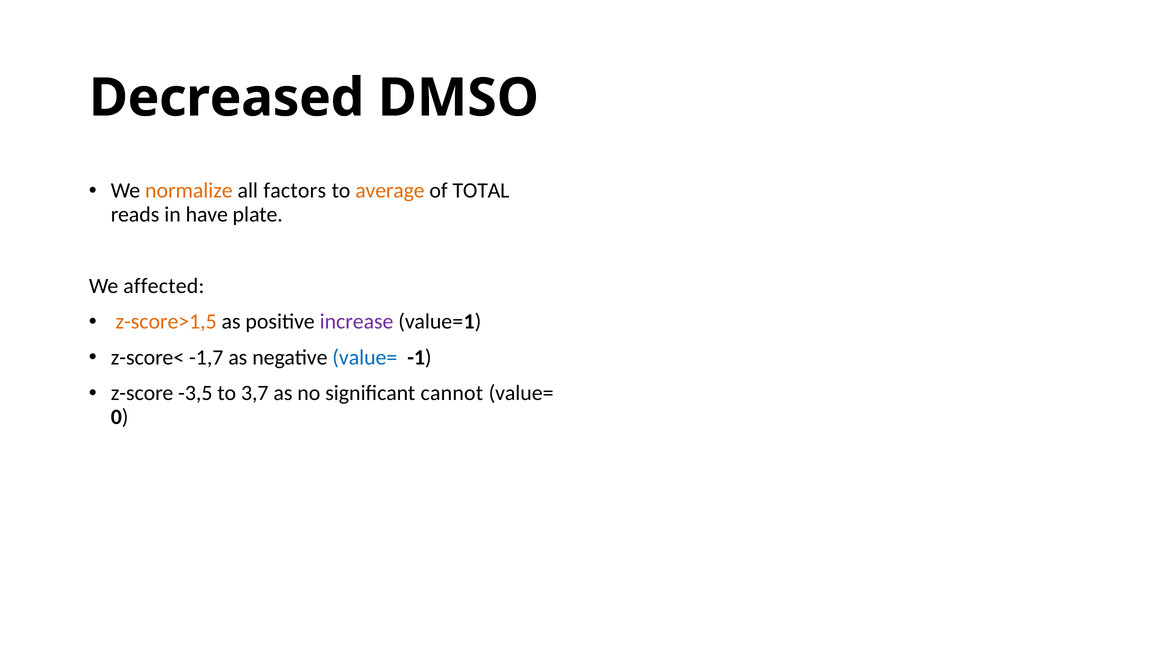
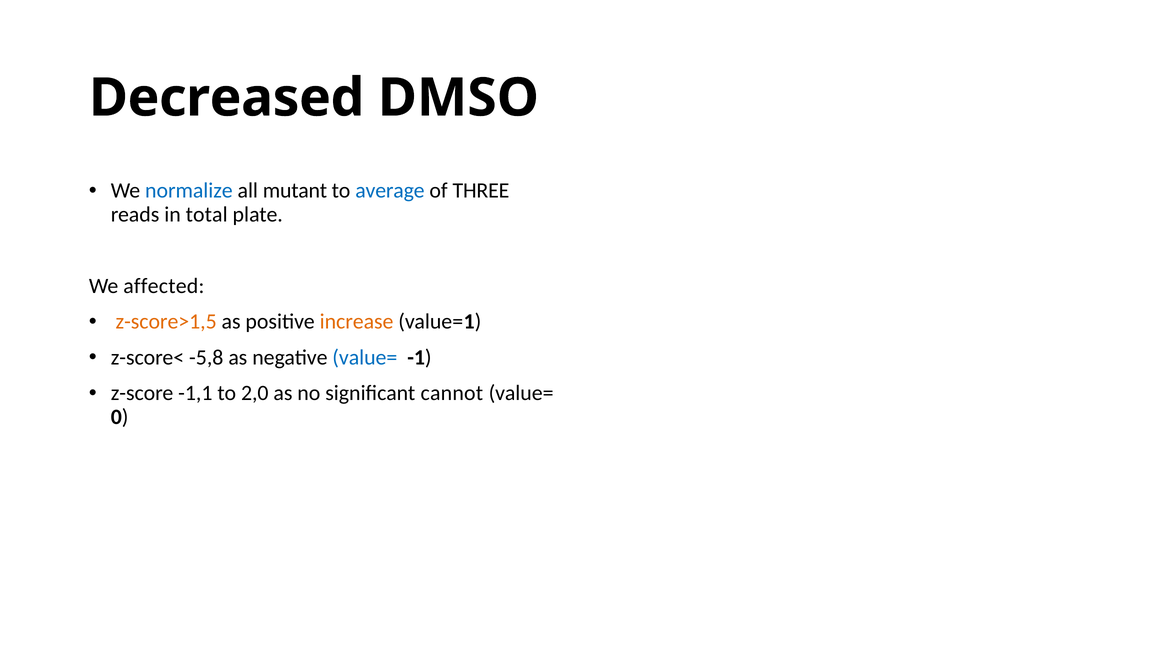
normalize colour: orange -> blue
factors: factors -> mutant
average colour: orange -> blue
TOTAL: TOTAL -> THREE
have: have -> total
increase colour: purple -> orange
-1,7: -1,7 -> -5,8
-3,5: -3,5 -> -1,1
3,7: 3,7 -> 2,0
